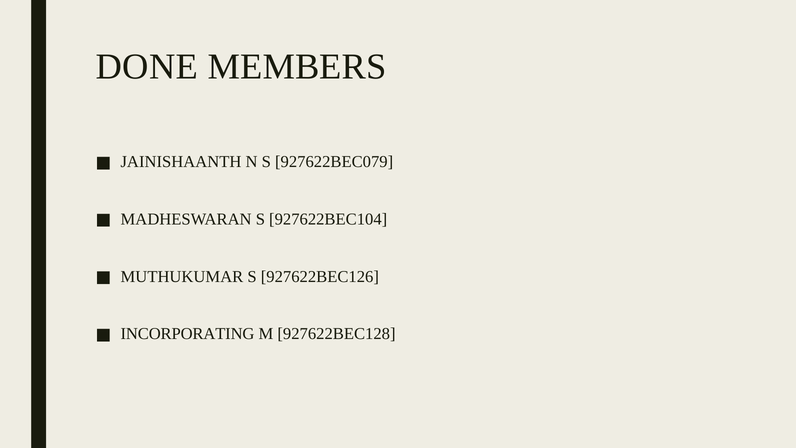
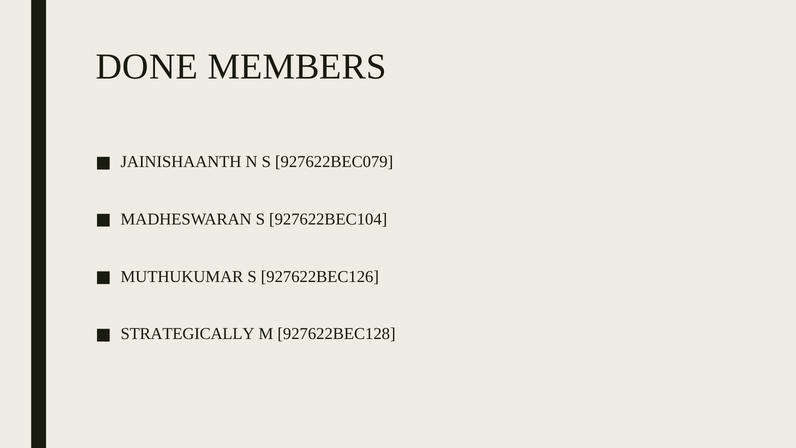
INCORPORATING: INCORPORATING -> STRATEGICALLY
